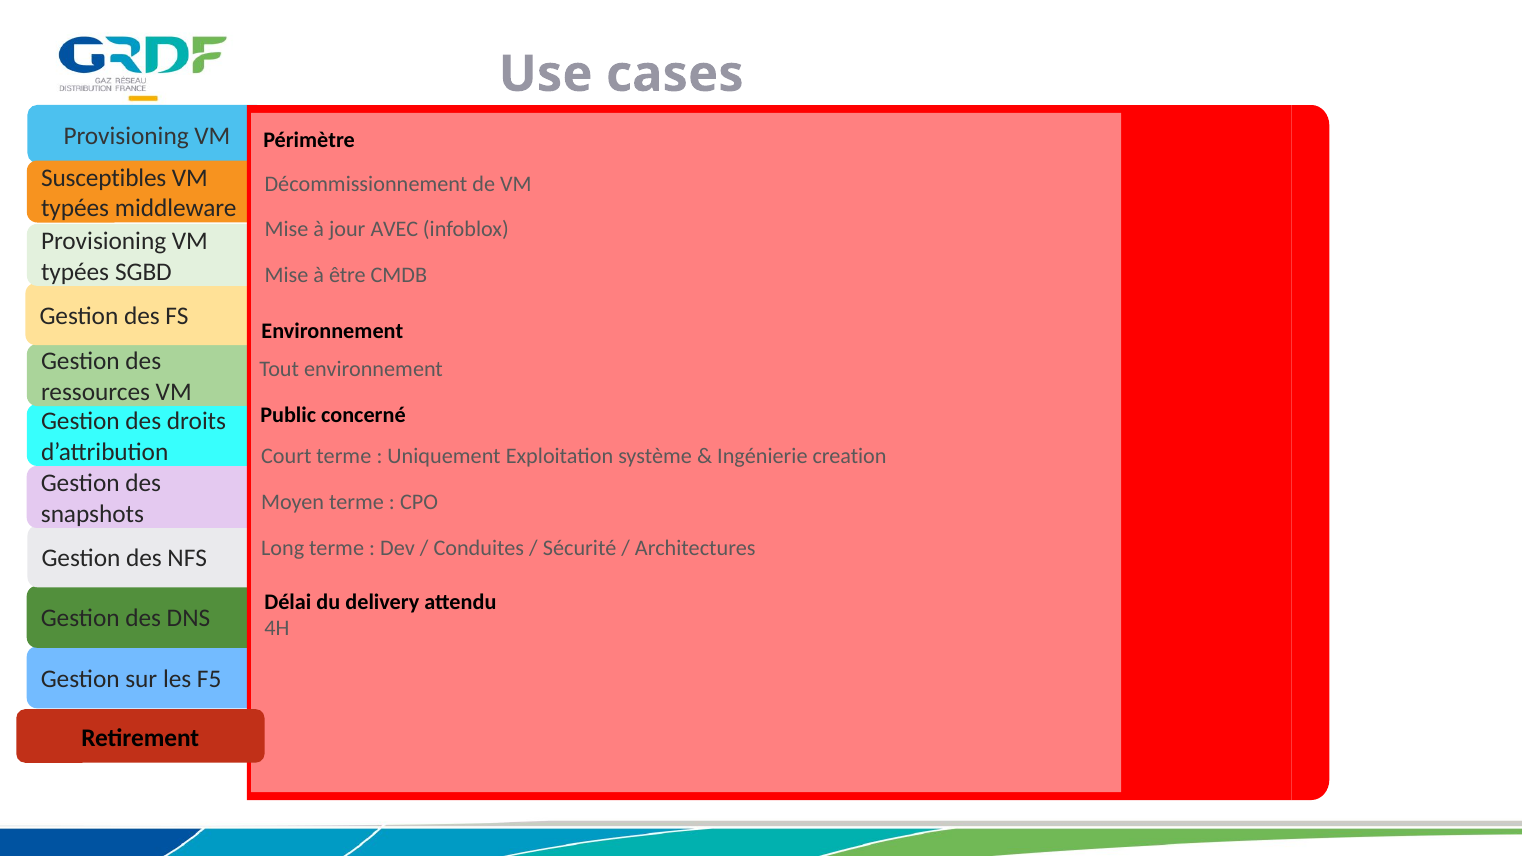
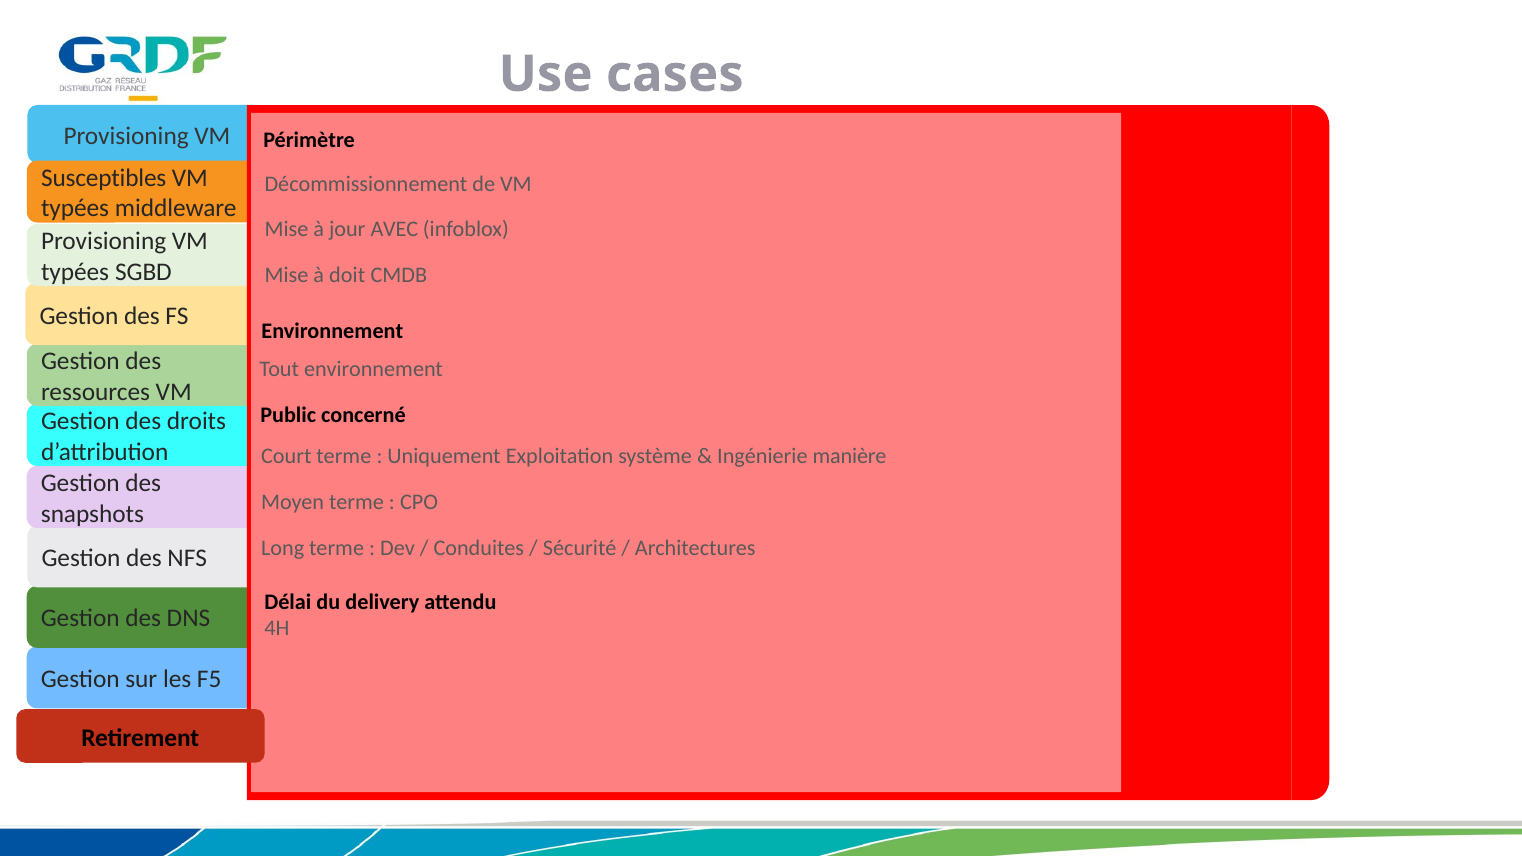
être: être -> doit
creation: creation -> manière
